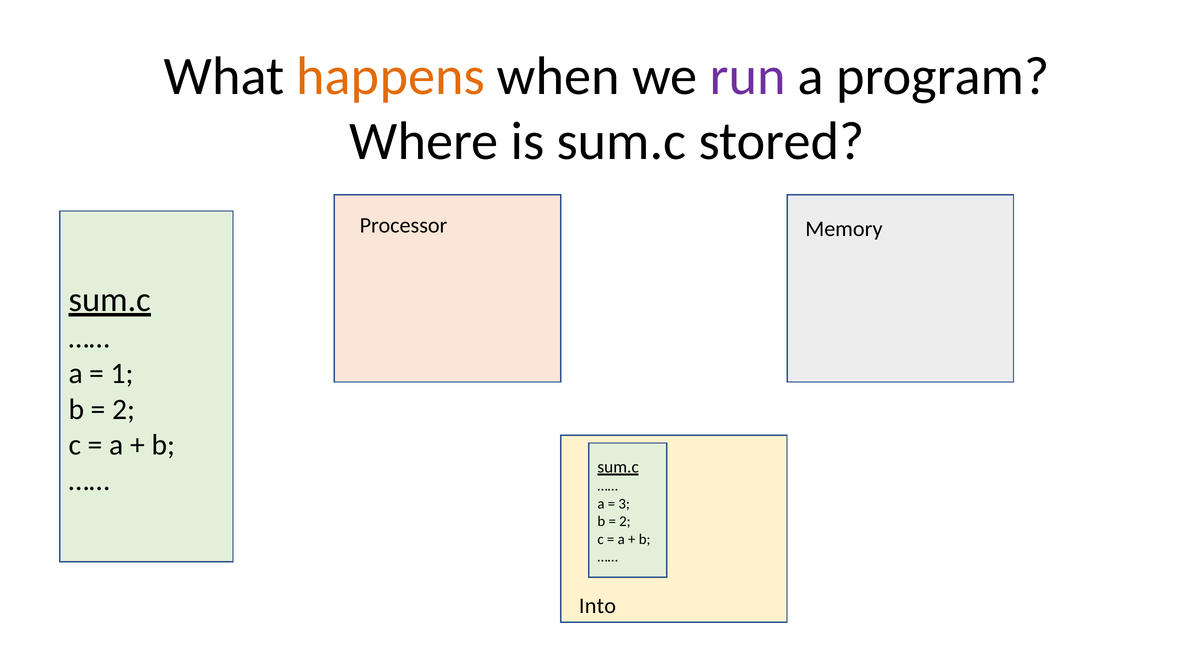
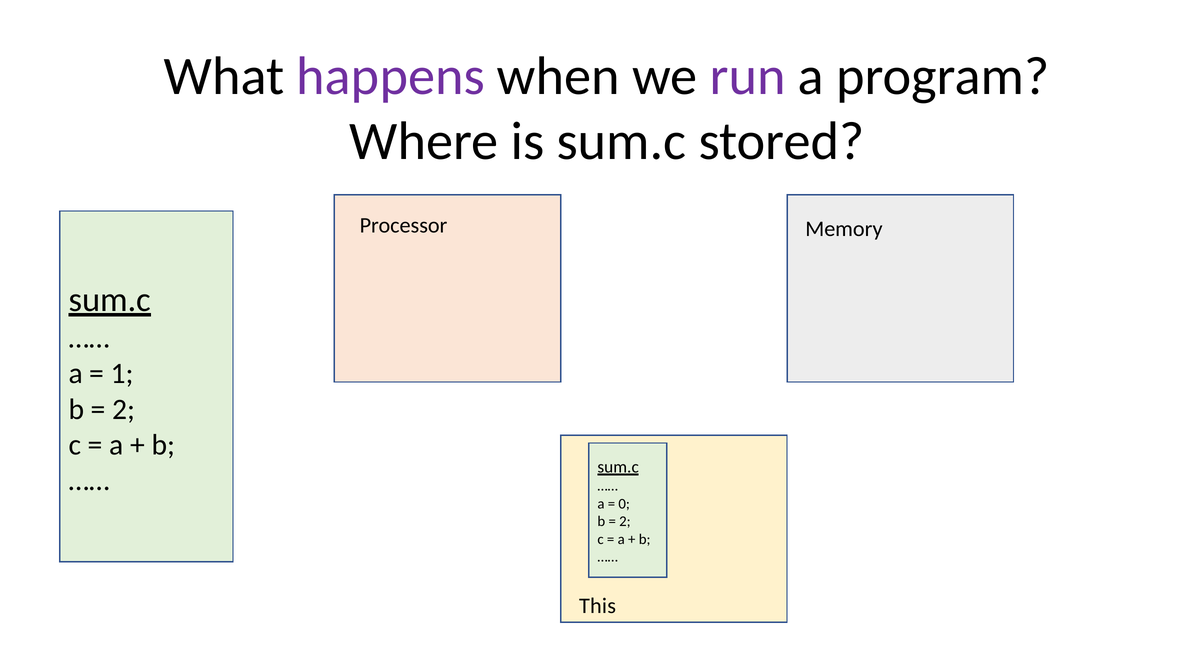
happens colour: orange -> purple
3: 3 -> 0
Into: Into -> This
